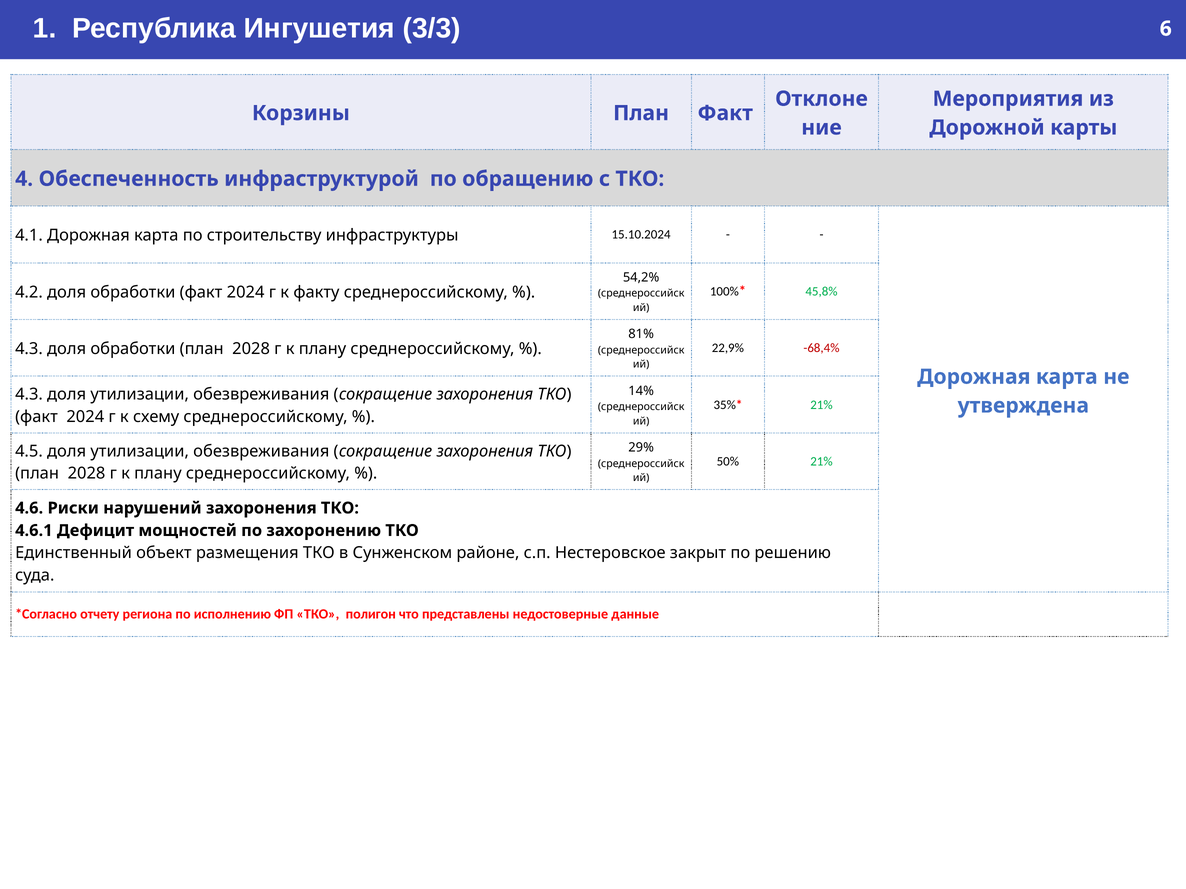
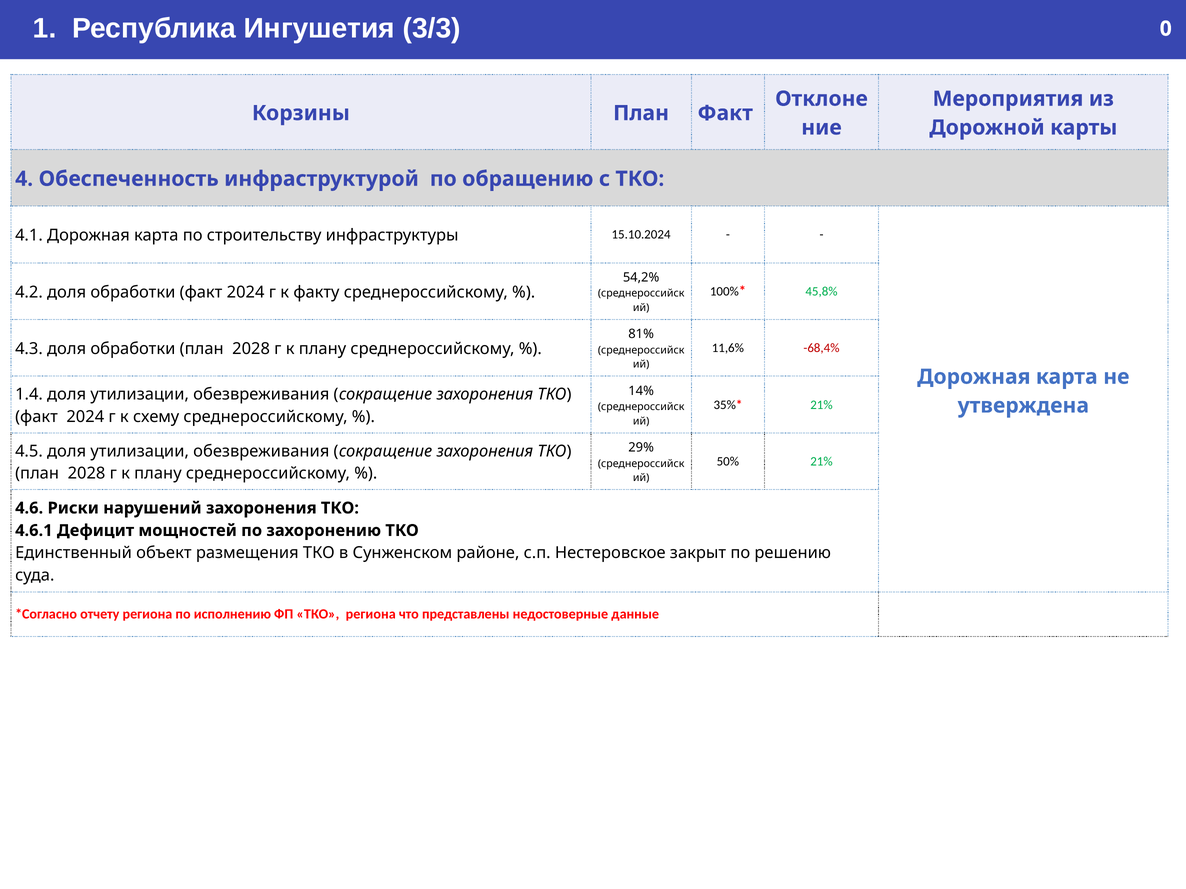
6: 6 -> 0
22,9%: 22,9% -> 11,6%
4.3 at (29, 395): 4.3 -> 1.4
ТКО полигон: полигон -> региона
